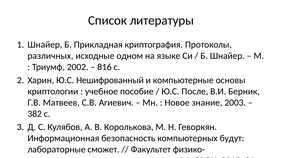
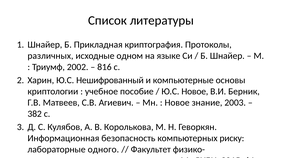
Ю.С После: После -> Новое
будут: будут -> риску
сможет: сможет -> одного
